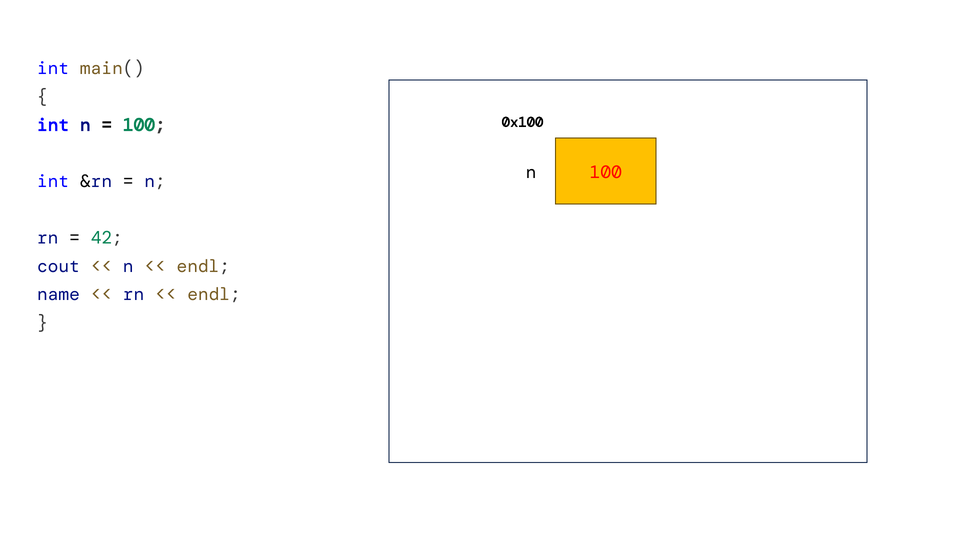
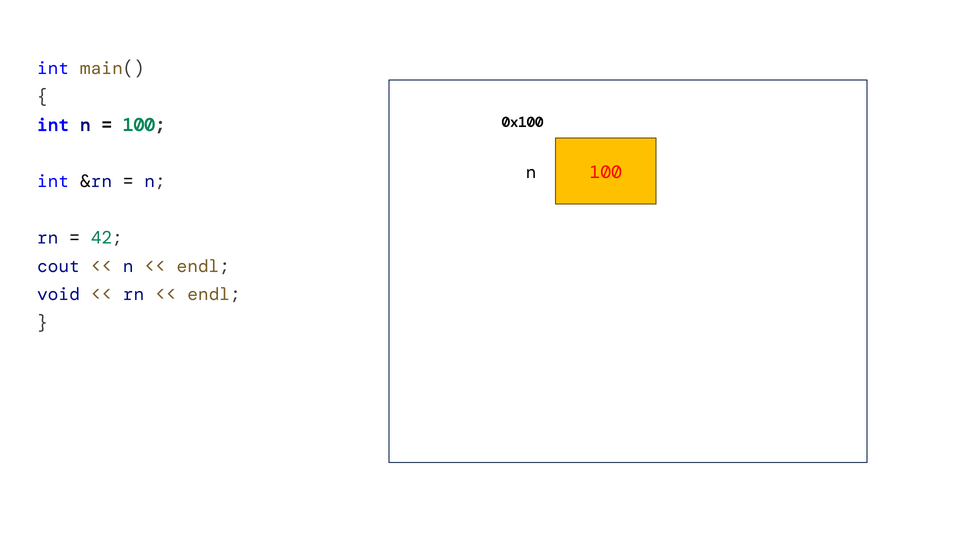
name: name -> void
